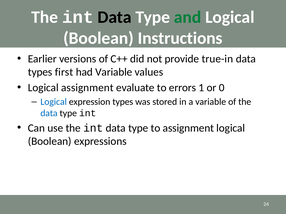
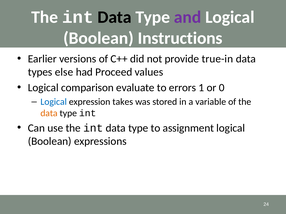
and colour: green -> purple
first: first -> else
had Variable: Variable -> Proceed
Logical assignment: assignment -> comparison
expression types: types -> takes
data at (49, 114) colour: blue -> orange
